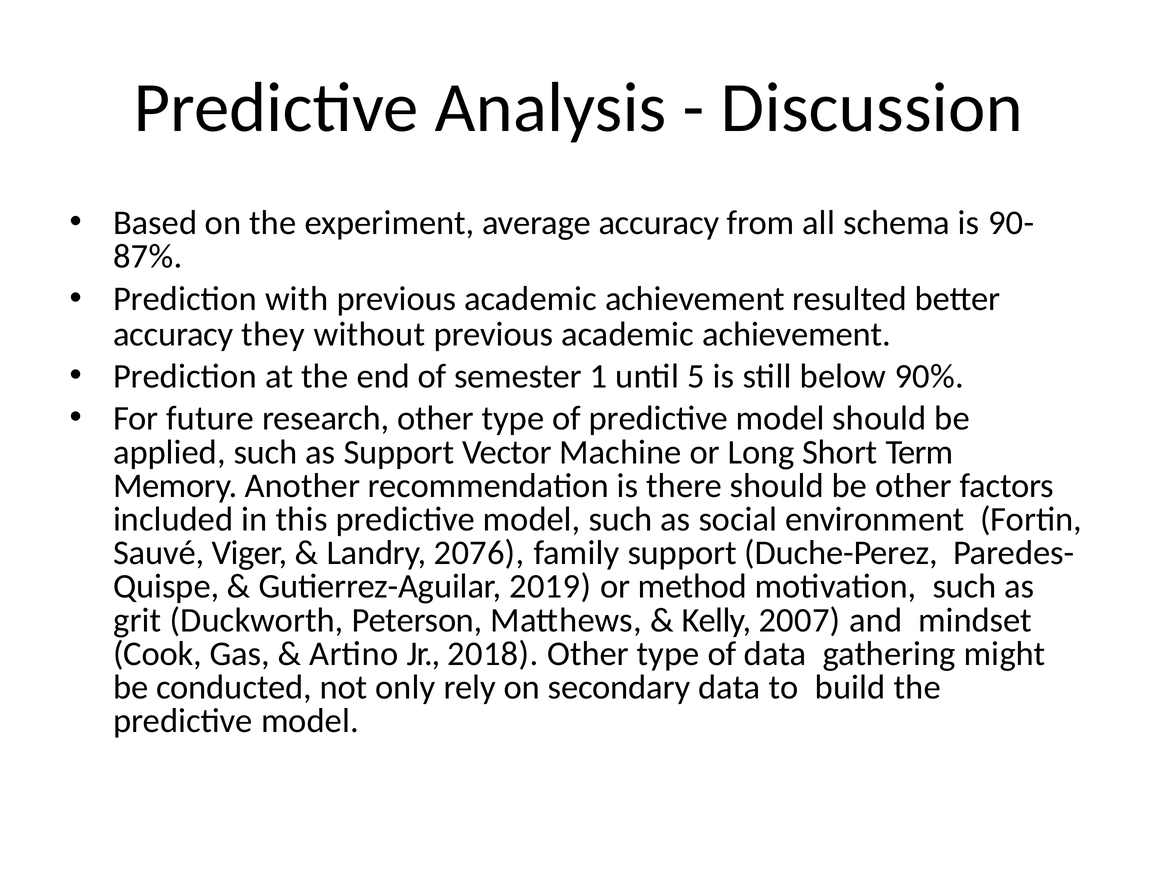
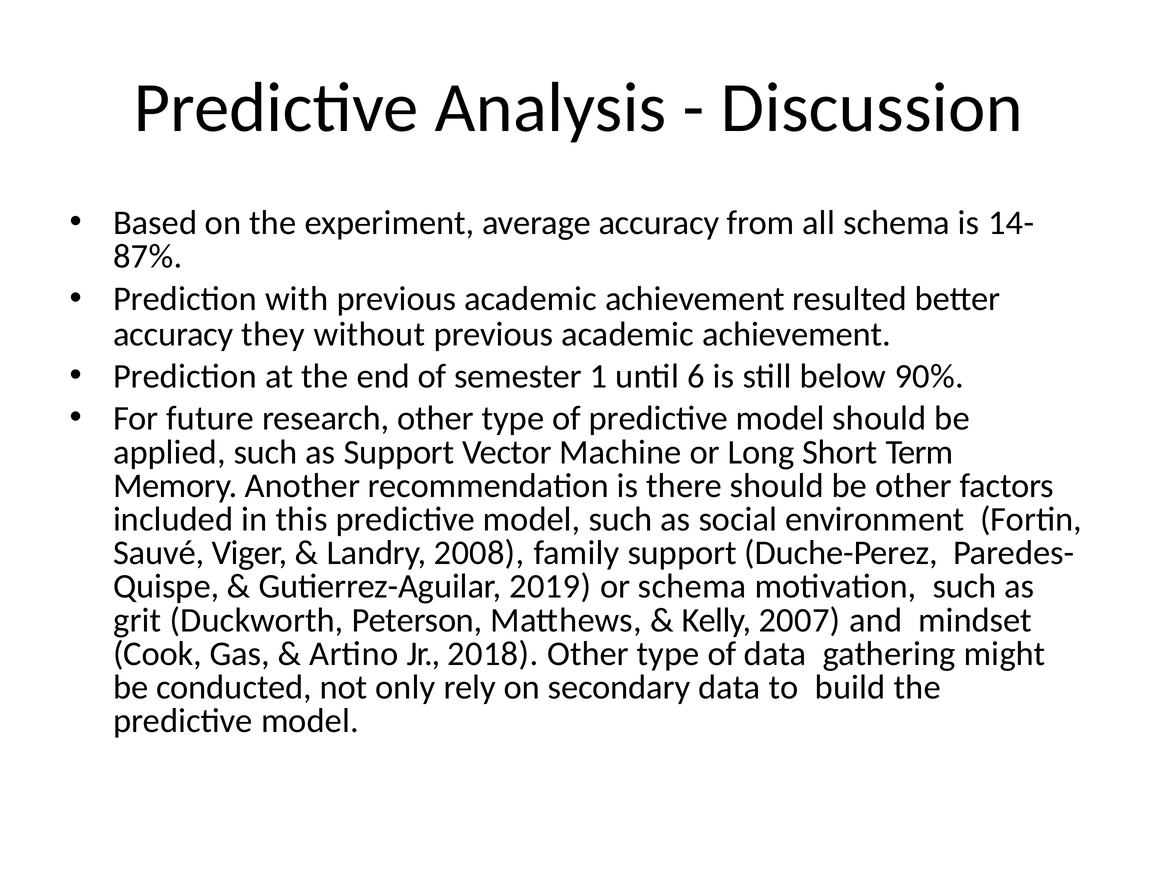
90-: 90- -> 14-
5: 5 -> 6
2076: 2076 -> 2008
or method: method -> schema
